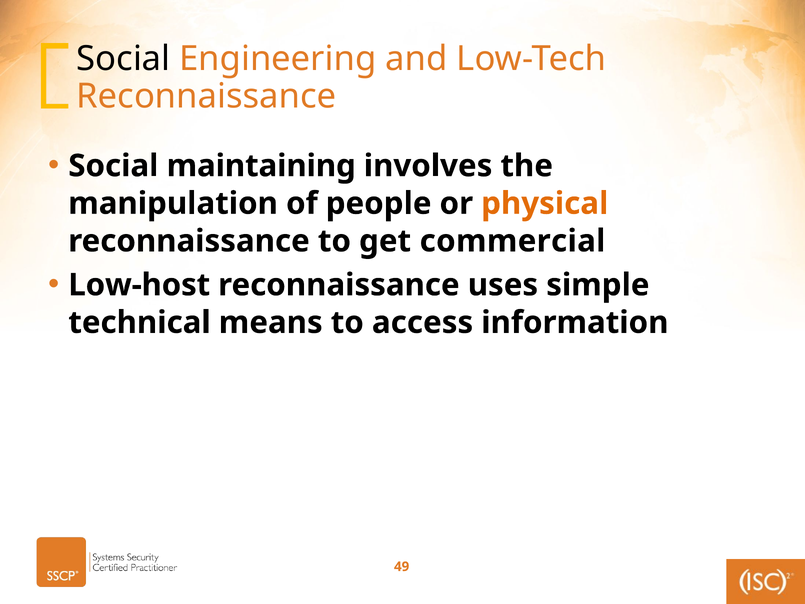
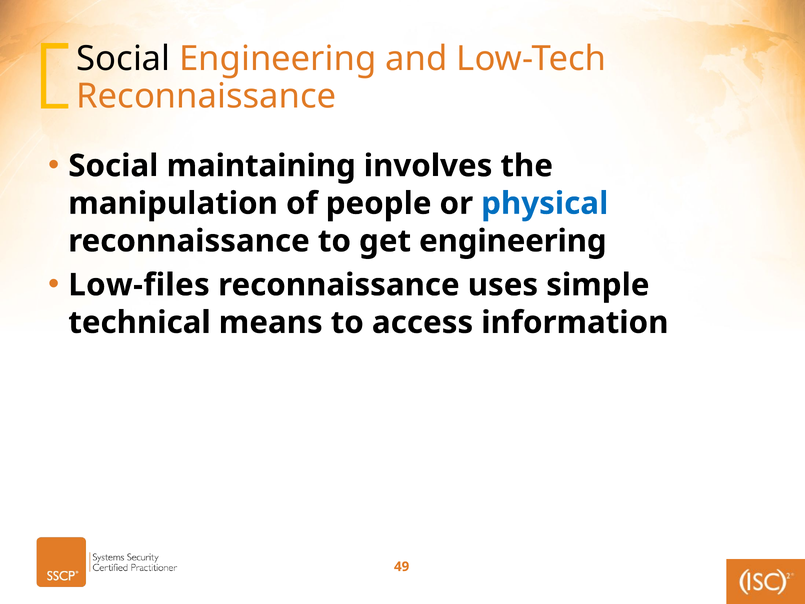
physical colour: orange -> blue
get commercial: commercial -> engineering
Low-host: Low-host -> Low-files
